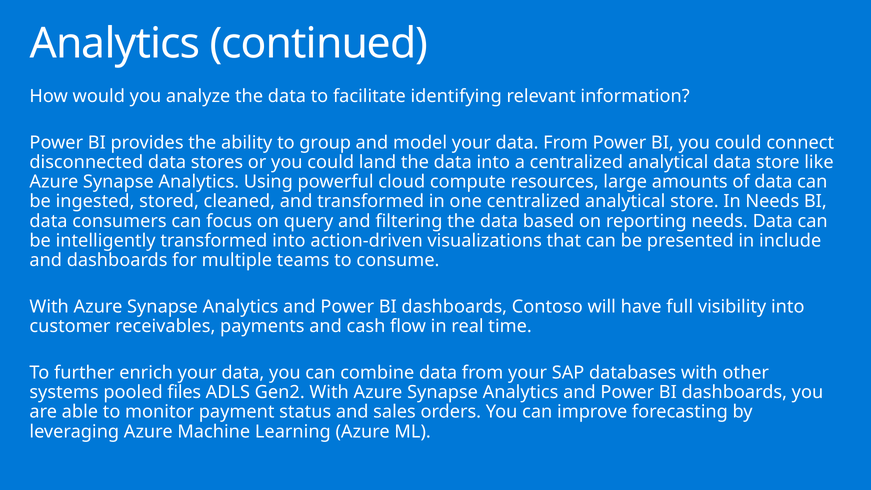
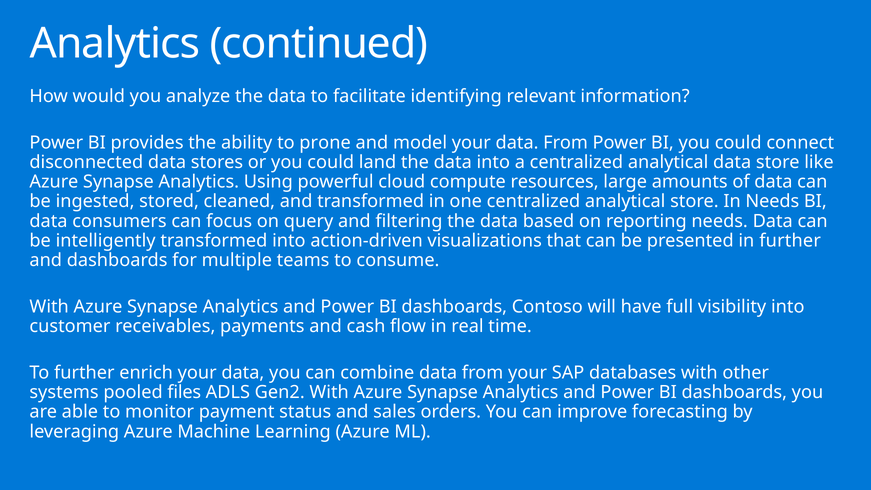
group: group -> prone
in include: include -> further
